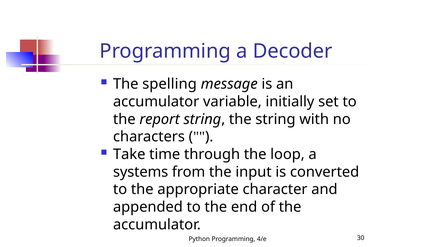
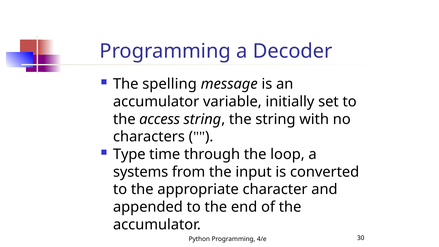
report: report -> access
Take: Take -> Type
